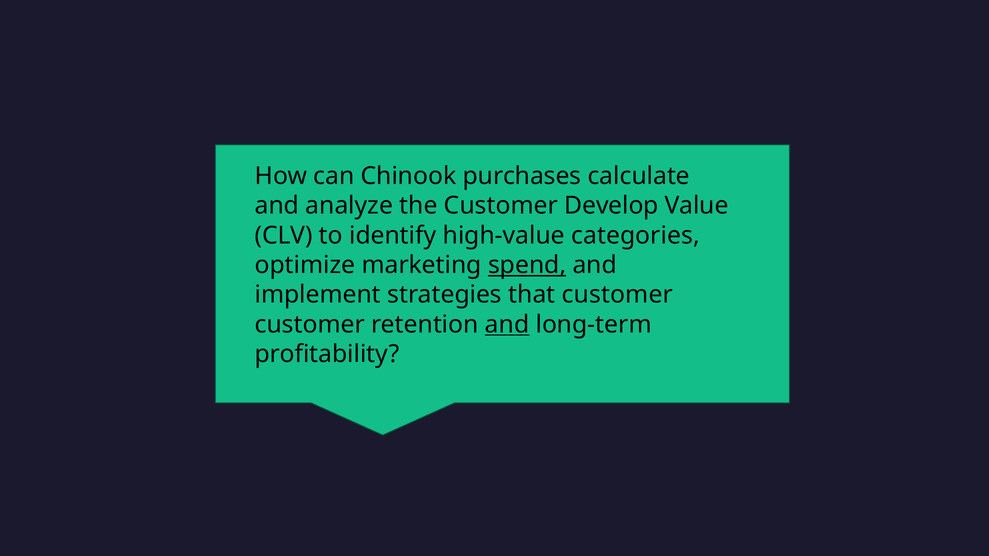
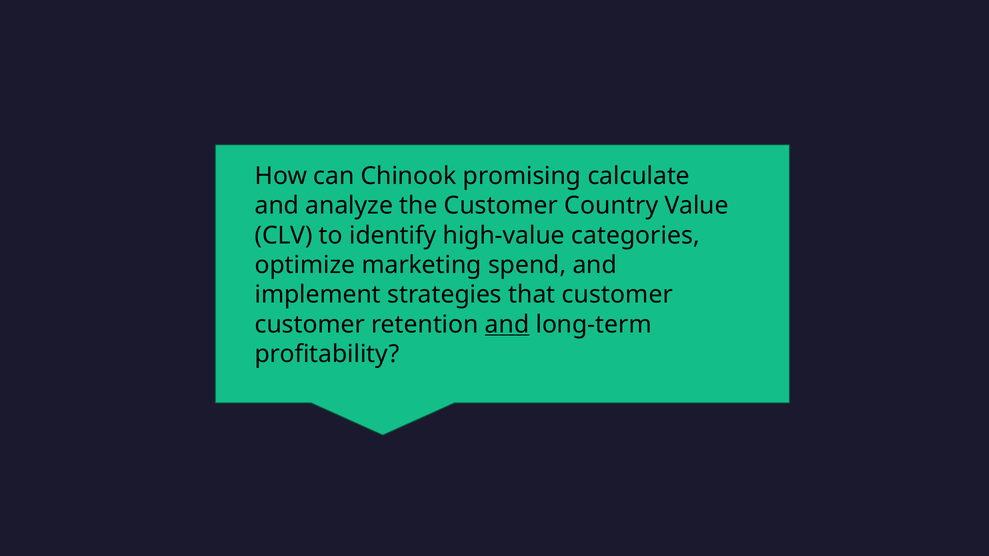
purchases: purchases -> promising
Develop: Develop -> Country
spend underline: present -> none
